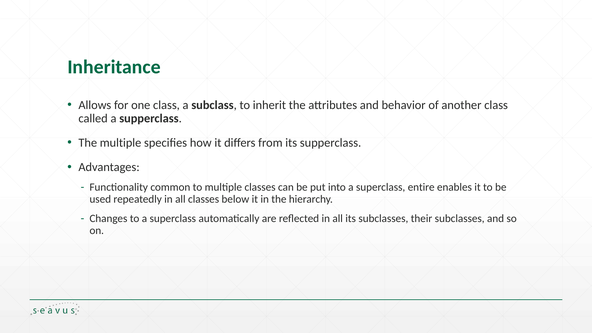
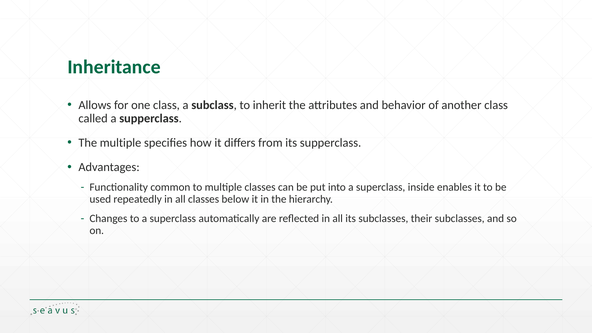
entire: entire -> inside
